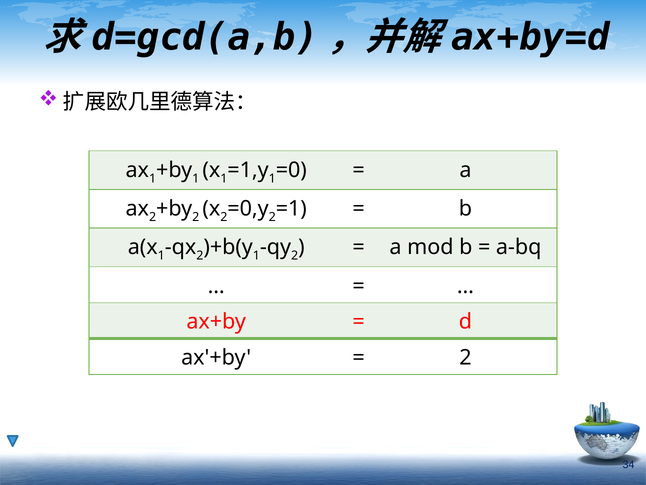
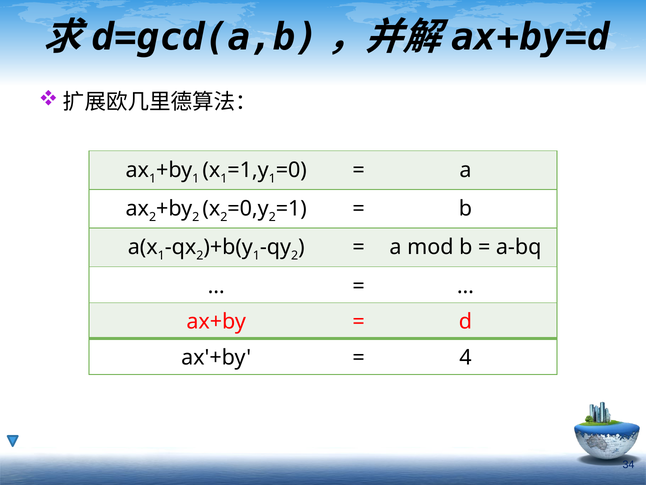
2 at (465, 357): 2 -> 4
